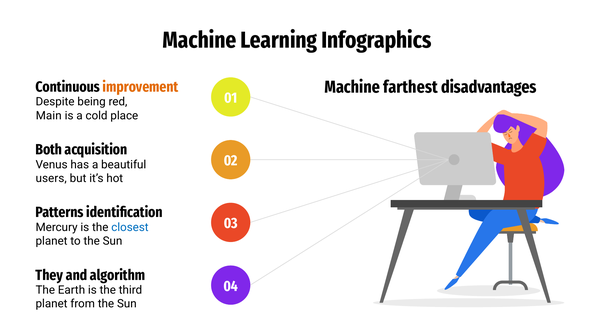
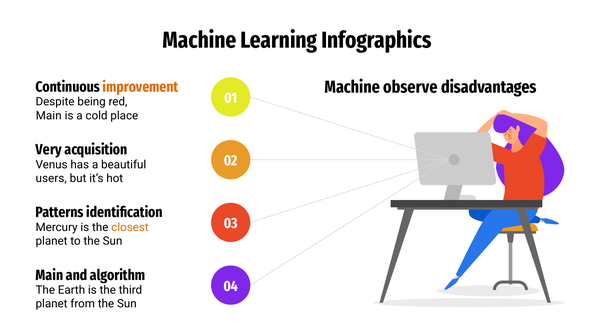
farthest: farthest -> observe
Both: Both -> Very
closest colour: blue -> orange
They at (49, 275): They -> Main
